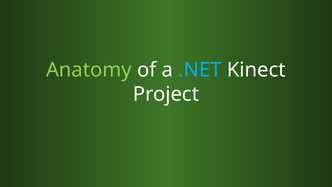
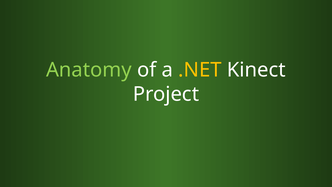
.NET colour: light blue -> yellow
